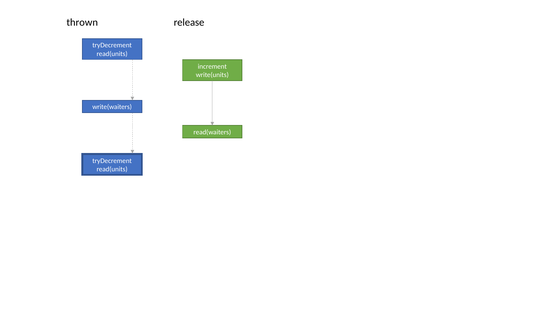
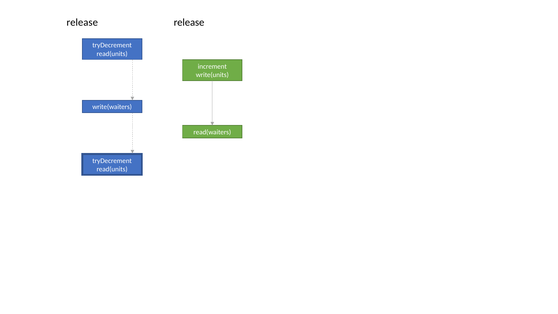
thrown at (82, 22): thrown -> release
